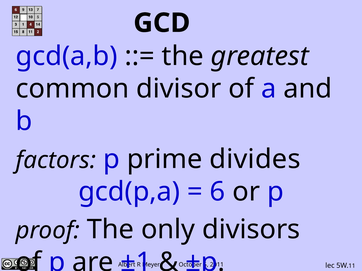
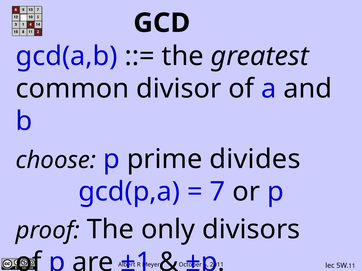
factors: factors -> choose
6: 6 -> 7
